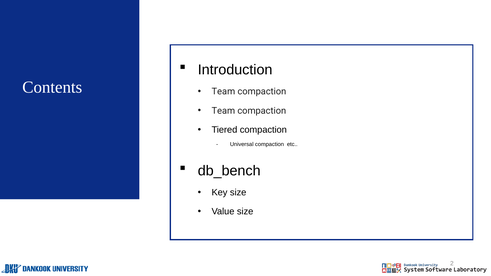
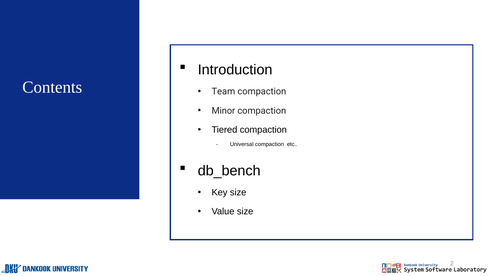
Team at (223, 111): Team -> Minor
